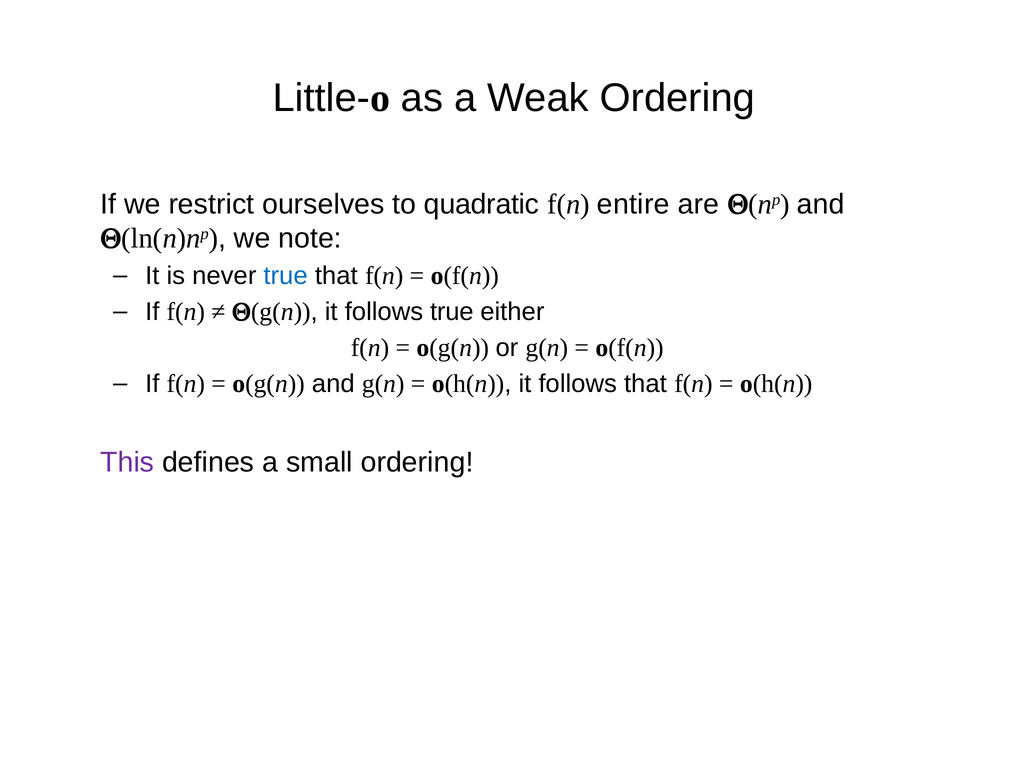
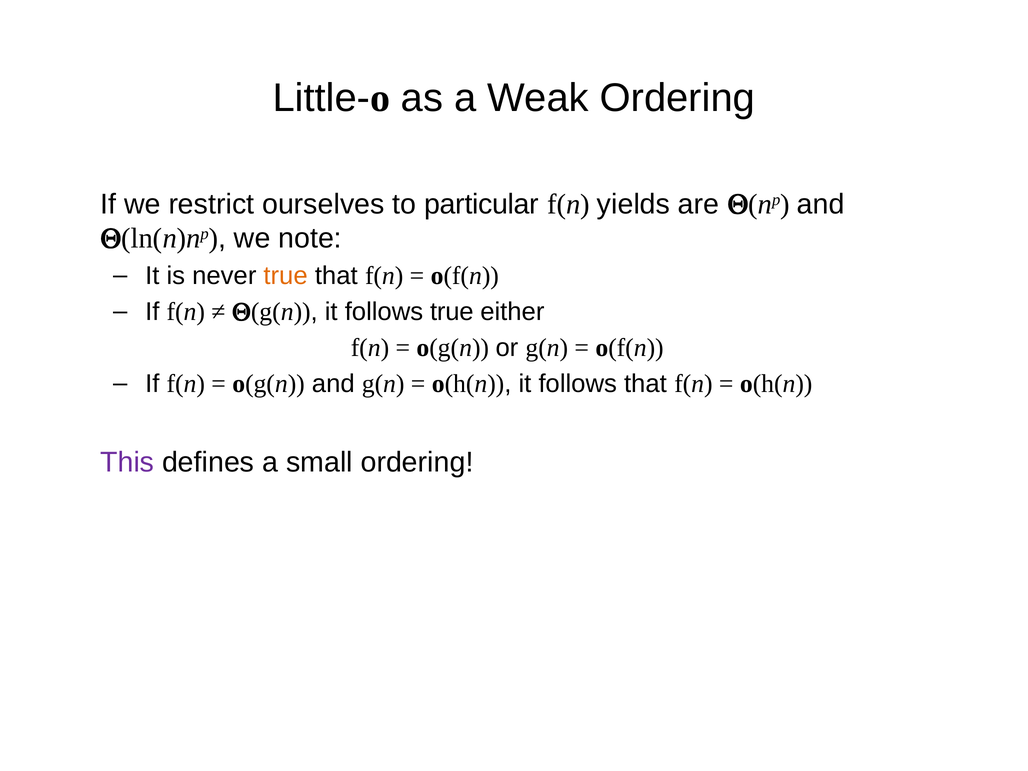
quadratic: quadratic -> particular
entire: entire -> yields
true at (286, 276) colour: blue -> orange
